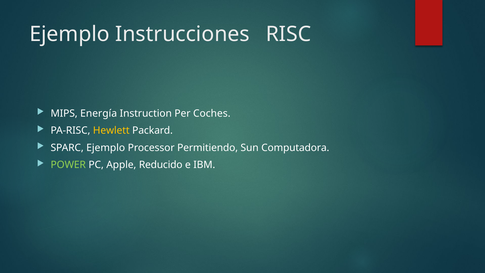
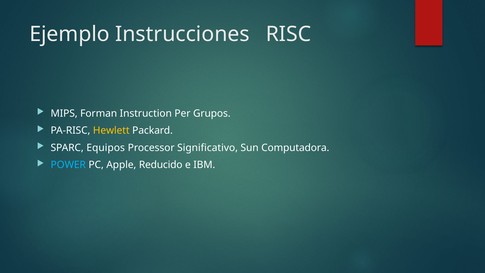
Energía: Energía -> Forman
Coches: Coches -> Grupos
SPARC Ejemplo: Ejemplo -> Equipos
Permitiendo: Permitiendo -> Significativo
POWER colour: light green -> light blue
